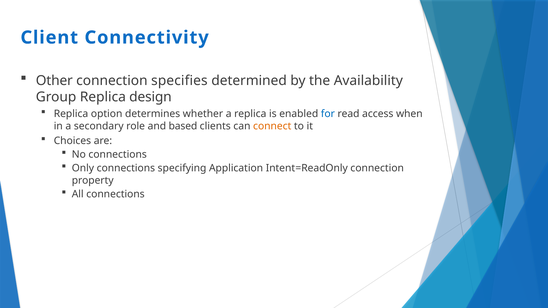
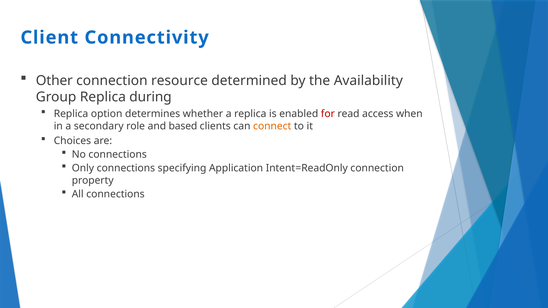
specifies: specifies -> resource
design: design -> during
for colour: blue -> red
